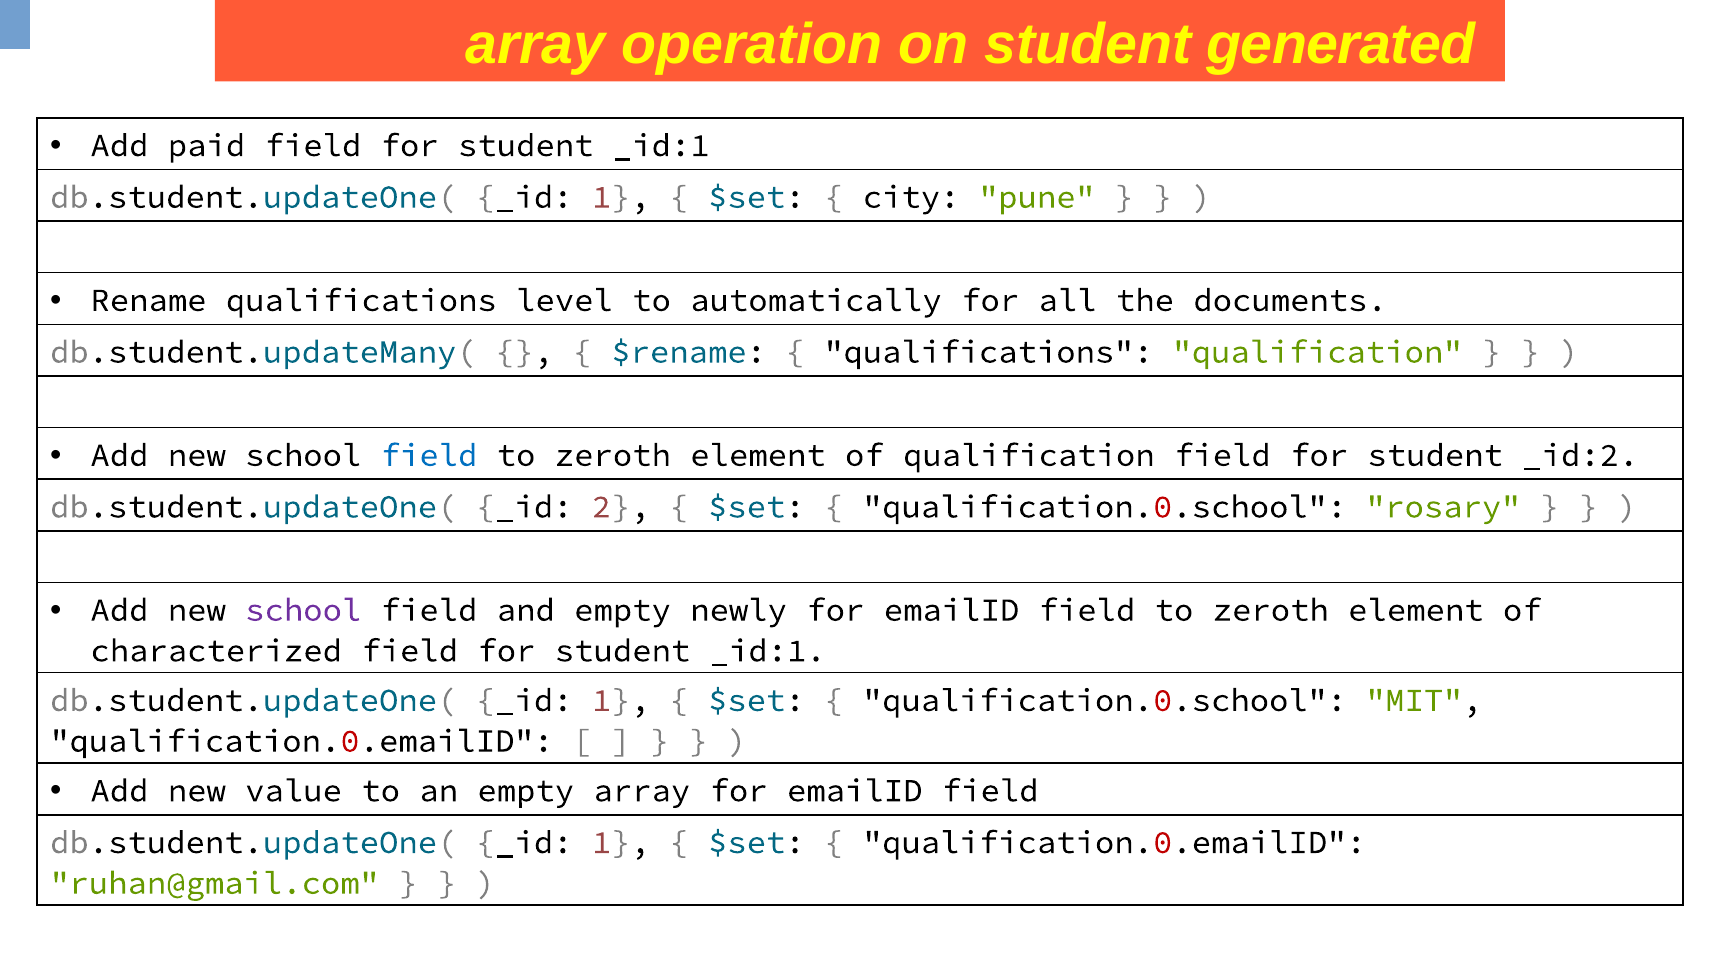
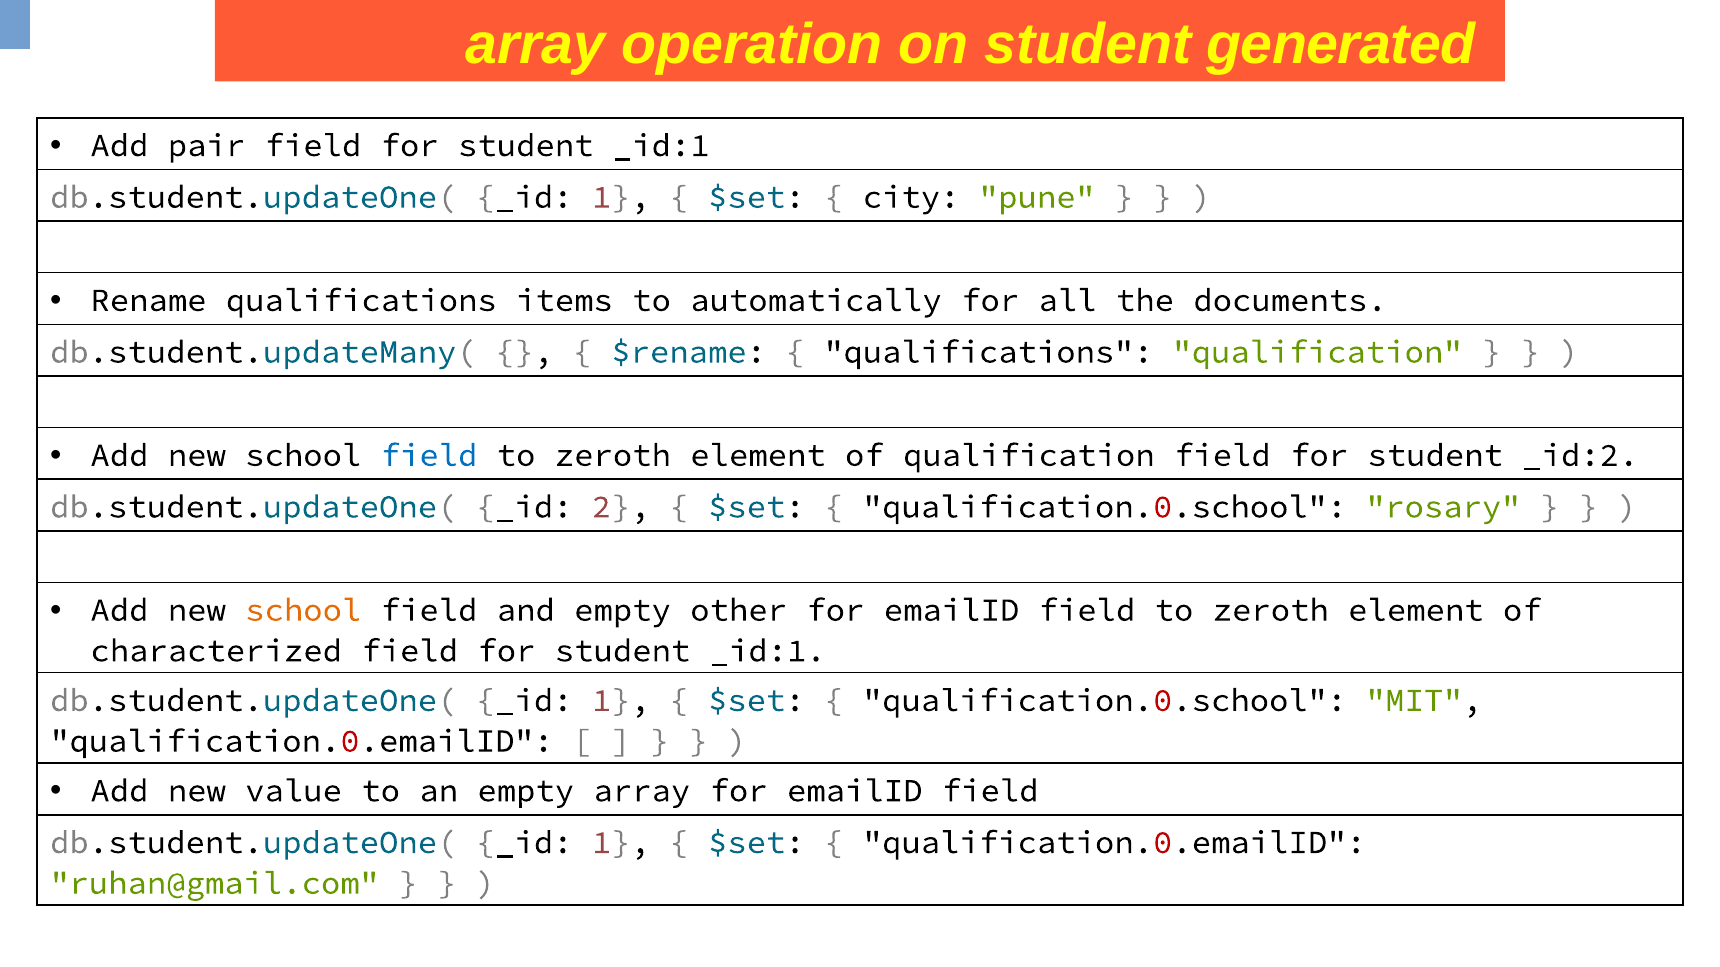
paid: paid -> pair
level: level -> items
school at (303, 610) colour: purple -> orange
newly: newly -> other
